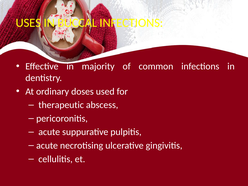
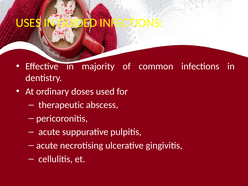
BUCCAL: BUCCAL -> GUIDED
